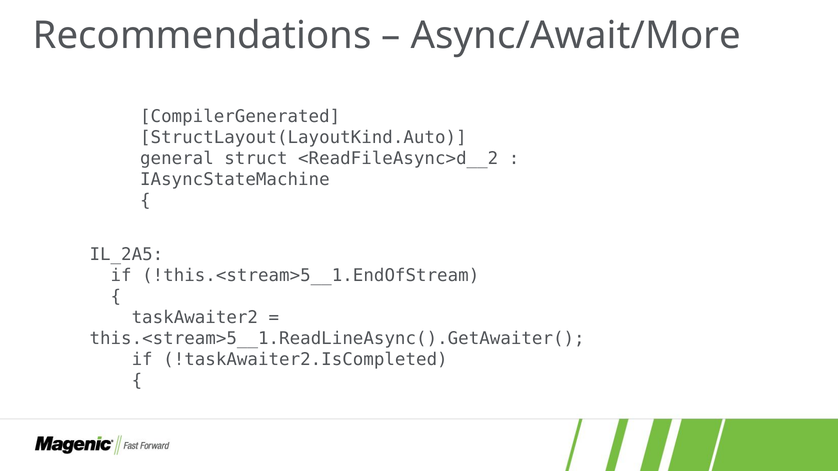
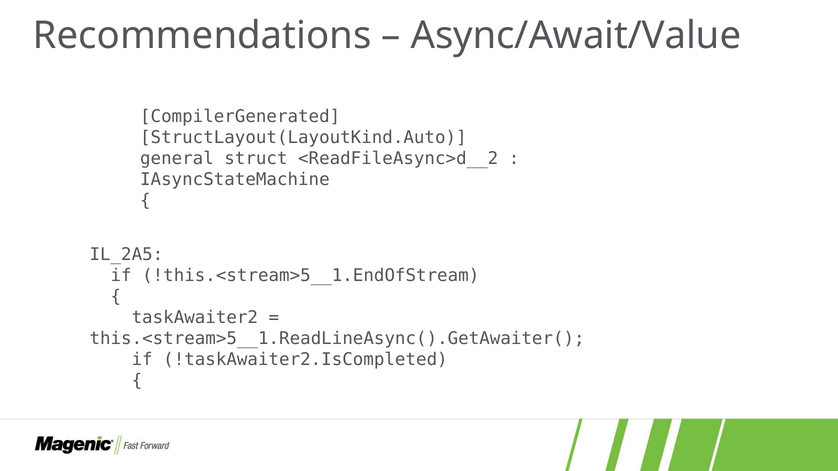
Async/Await/More: Async/Await/More -> Async/Await/Value
